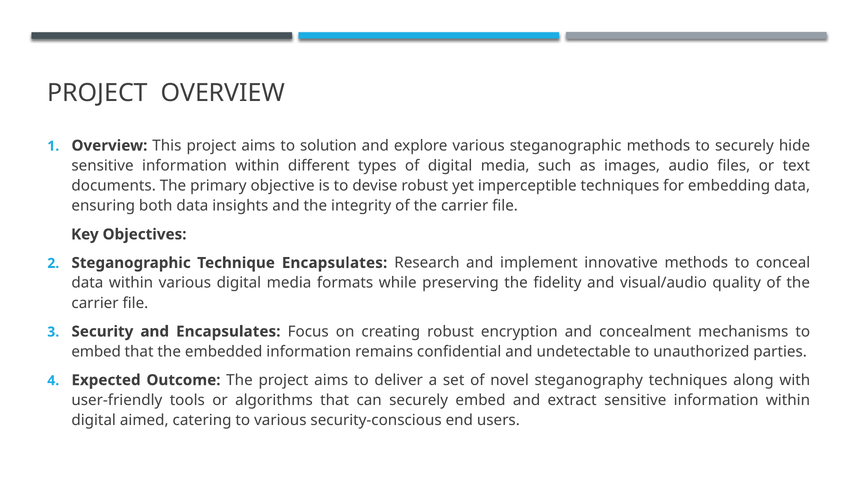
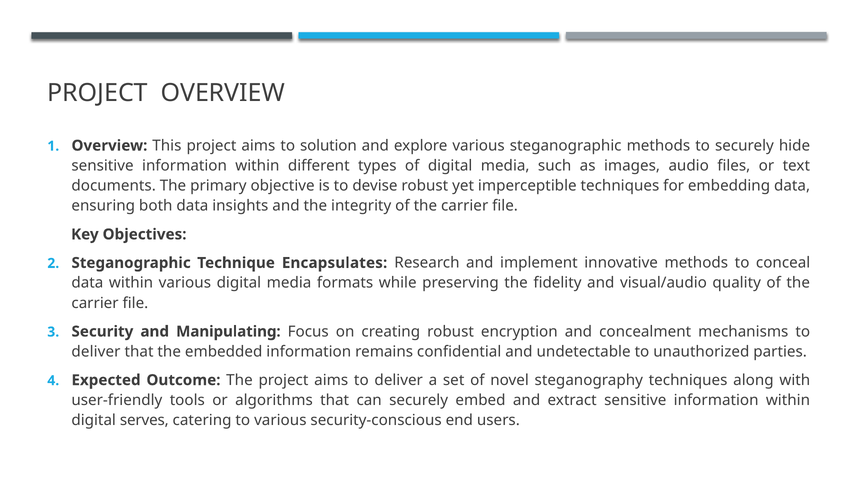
and Encapsulates: Encapsulates -> Manipulating
embed at (96, 351): embed -> deliver
aimed: aimed -> serves
